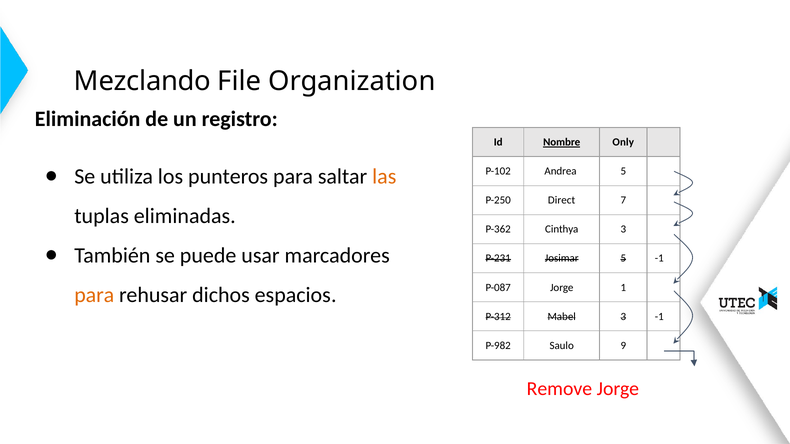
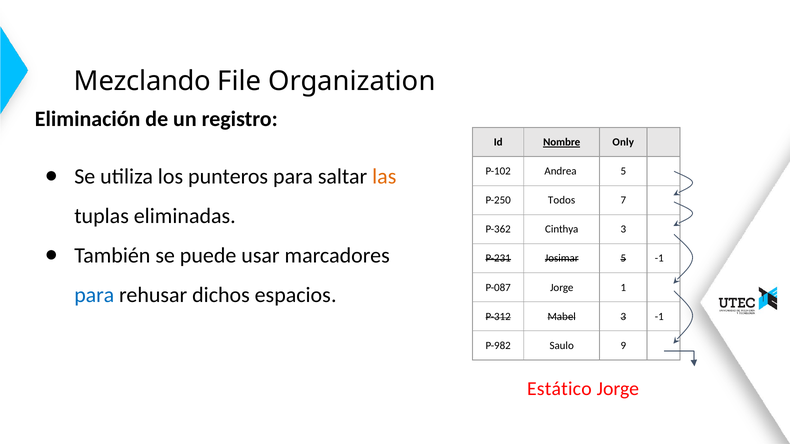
Direct: Direct -> Todos
para at (94, 295) colour: orange -> blue
Remove: Remove -> Estático
